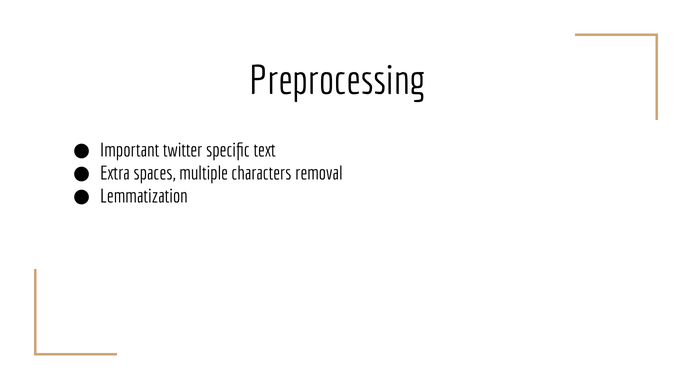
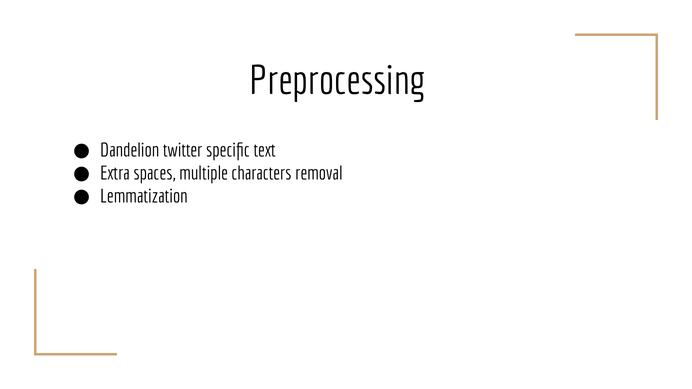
Important: Important -> Dandelion
